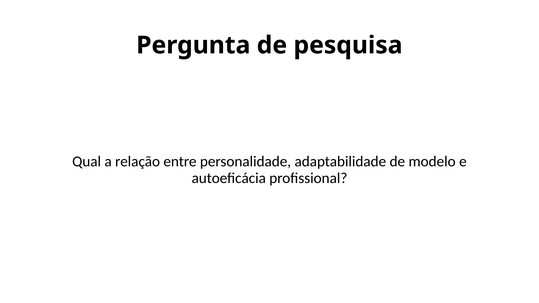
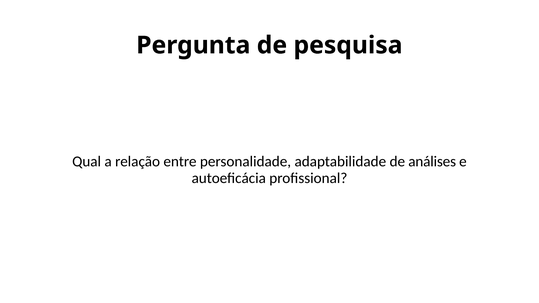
modelo: modelo -> análises
